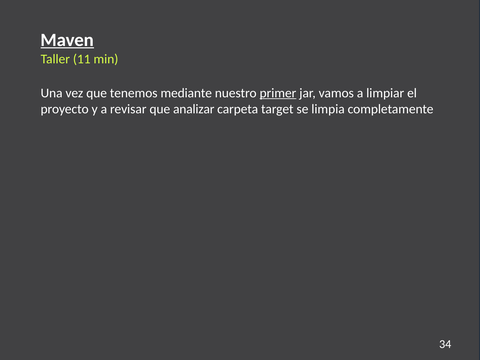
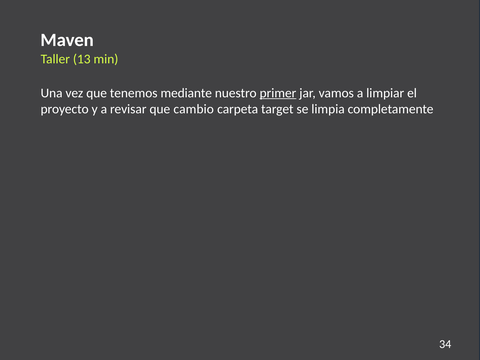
Maven underline: present -> none
11: 11 -> 13
analizar: analizar -> cambio
